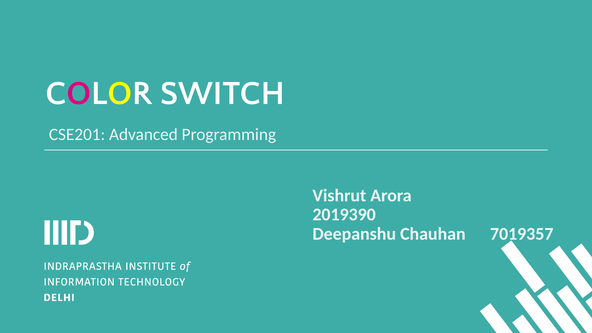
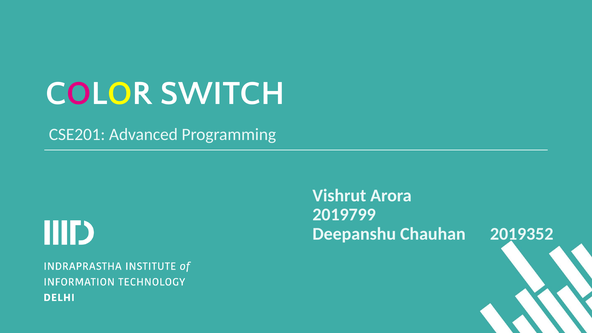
2019390: 2019390 -> 2019799
7019357: 7019357 -> 2019352
